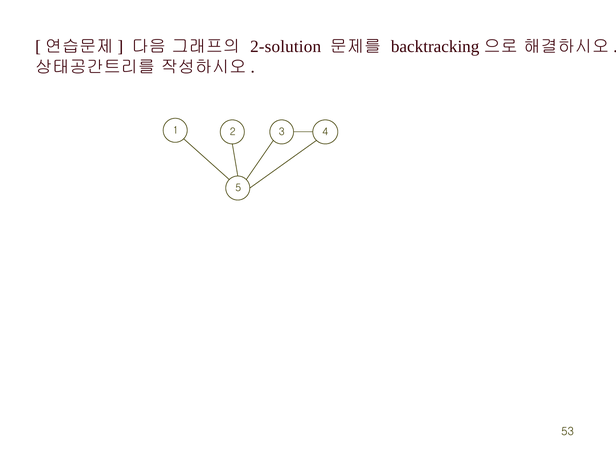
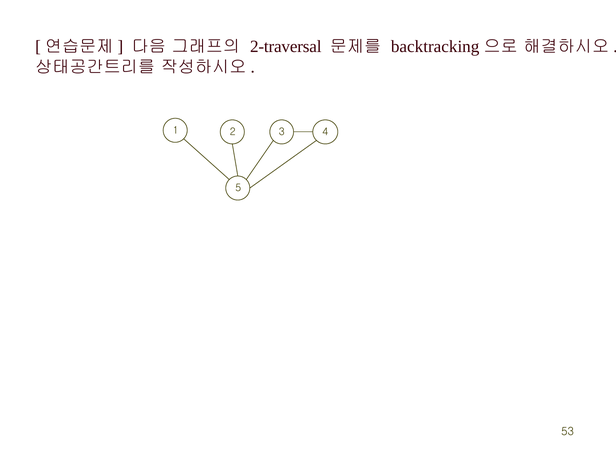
2-solution: 2-solution -> 2-traversal
